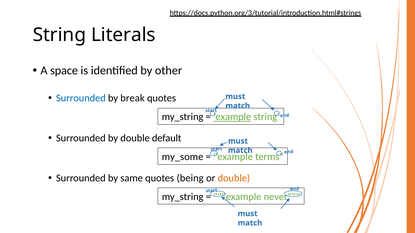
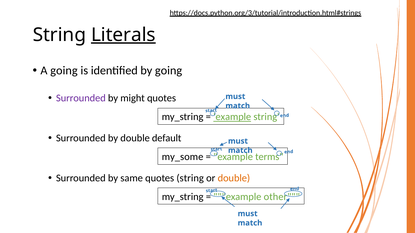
Literals underline: none -> present
A space: space -> going
by other: other -> going
Surrounded at (81, 98) colour: blue -> purple
break: break -> might
quotes being: being -> string
never: never -> other
